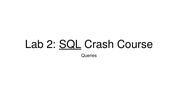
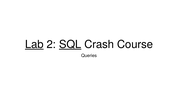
Lab underline: none -> present
